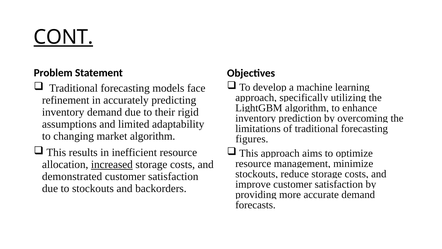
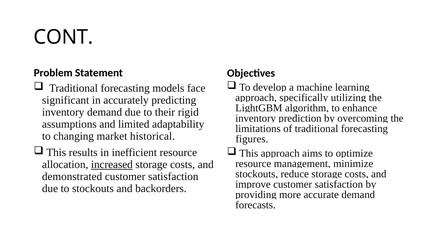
CONT underline: present -> none
refinement: refinement -> significant
market algorithm: algorithm -> historical
